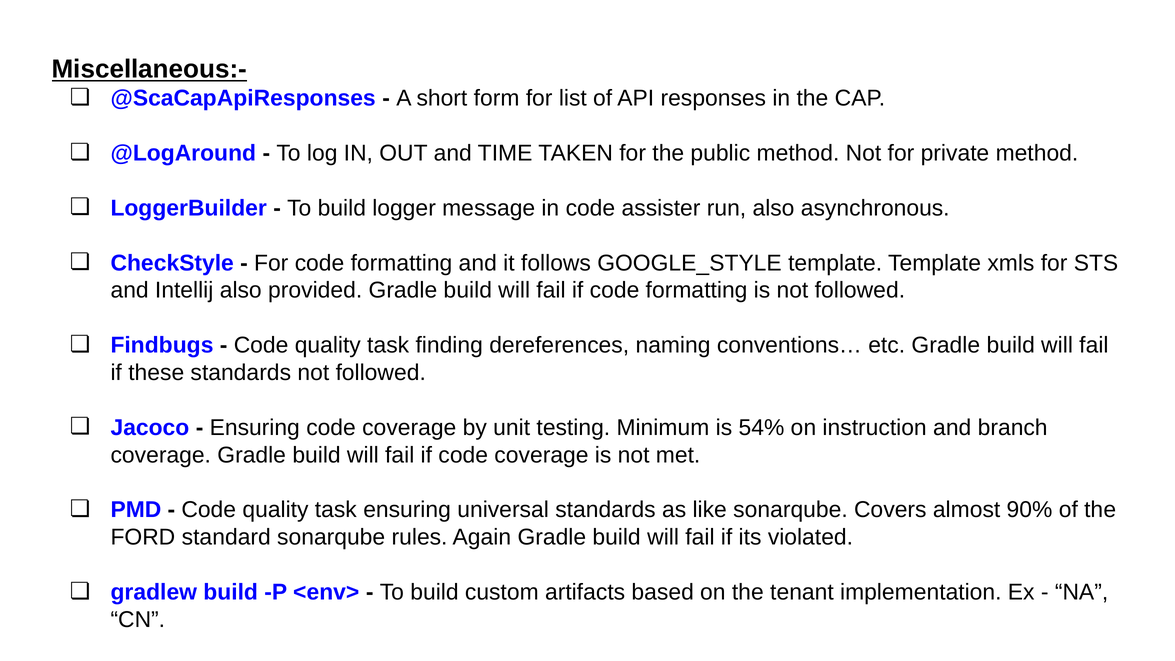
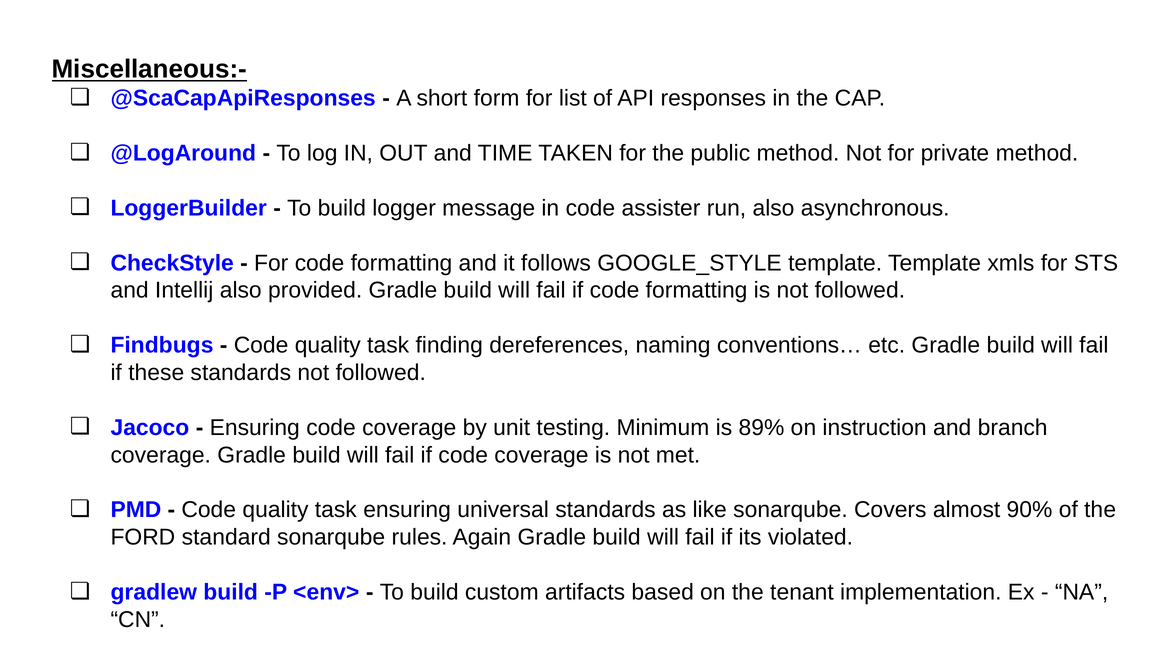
54%: 54% -> 89%
